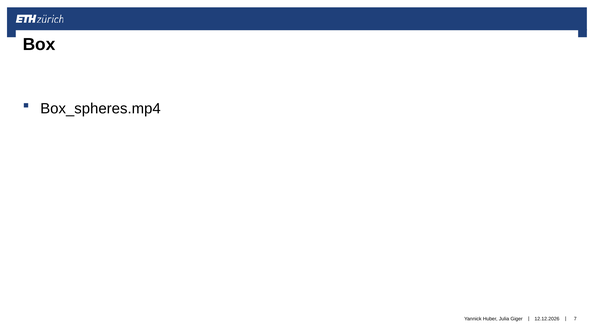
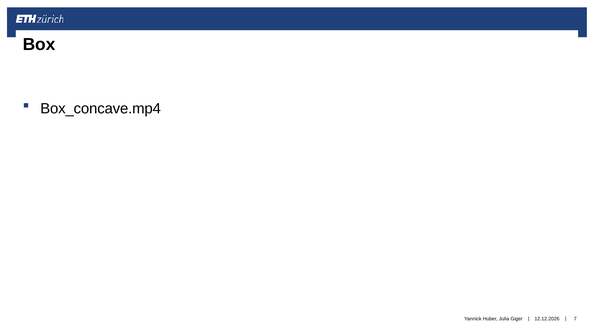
Box_spheres.mp4: Box_spheres.mp4 -> Box_concave.mp4
